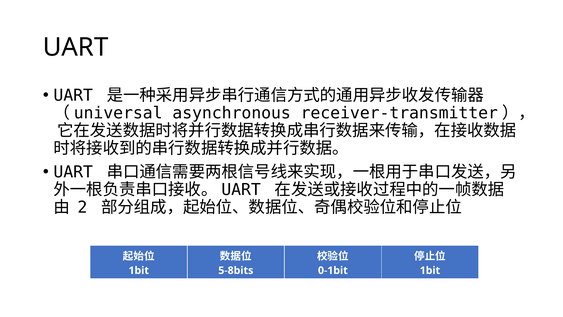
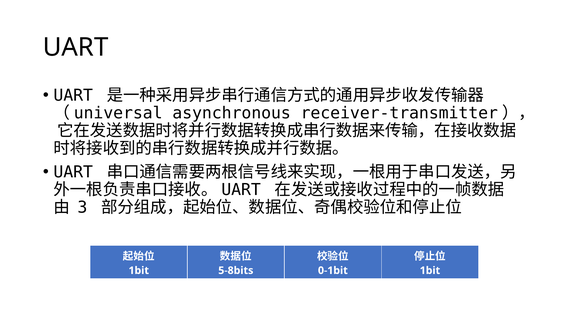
2: 2 -> 3
